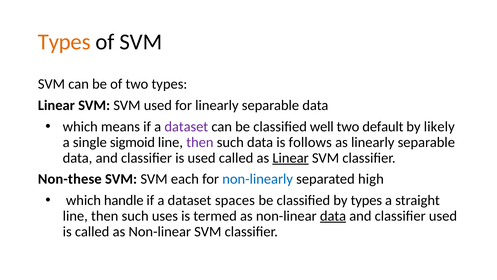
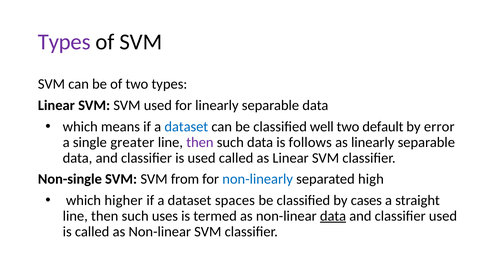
Types at (64, 42) colour: orange -> purple
dataset at (186, 126) colour: purple -> blue
likely: likely -> error
sigmoid: sigmoid -> greater
Linear at (291, 158) underline: present -> none
Non-these: Non-these -> Non-single
each: each -> from
handle: handle -> higher
by types: types -> cases
